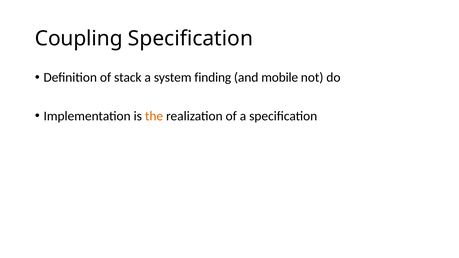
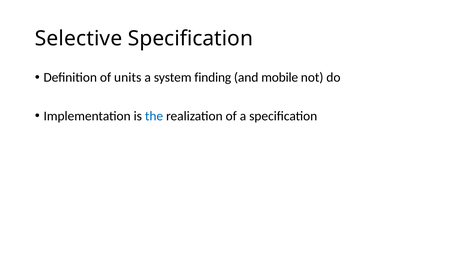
Coupling: Coupling -> Selective
stack: stack -> units
the colour: orange -> blue
